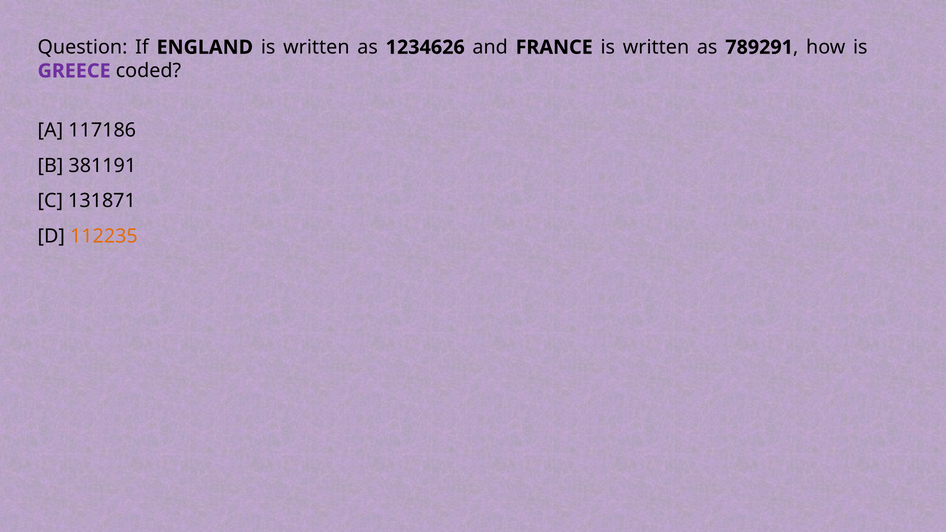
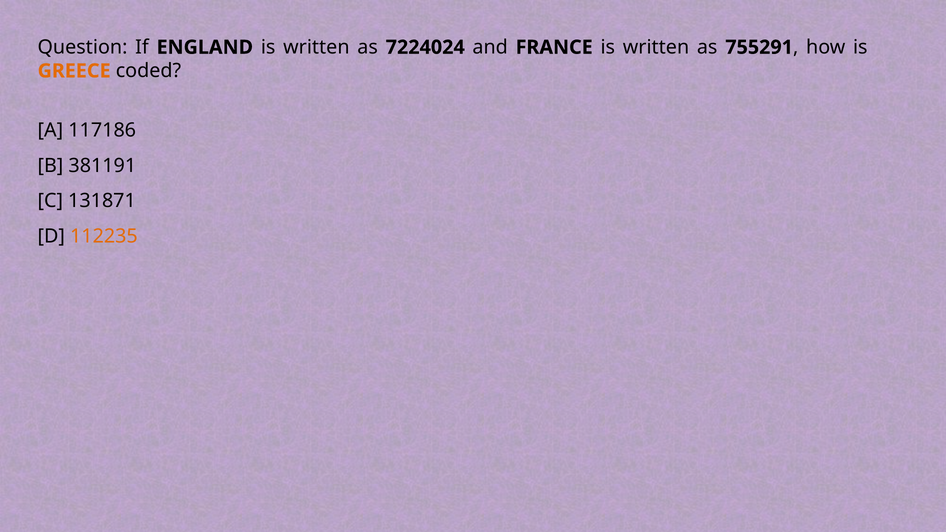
1234626: 1234626 -> 7224024
789291: 789291 -> 755291
GREECE colour: purple -> orange
